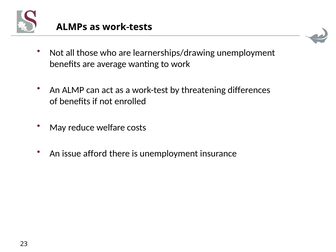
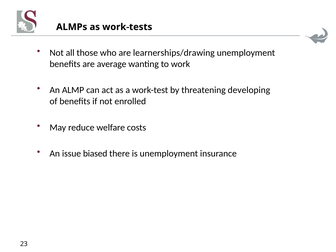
differences: differences -> developing
afford: afford -> biased
